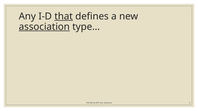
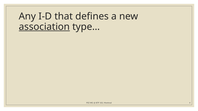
that underline: present -> none
